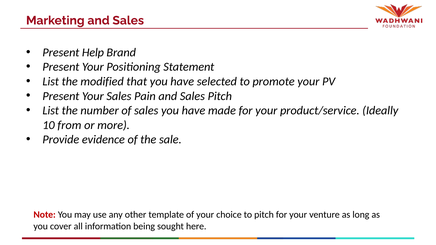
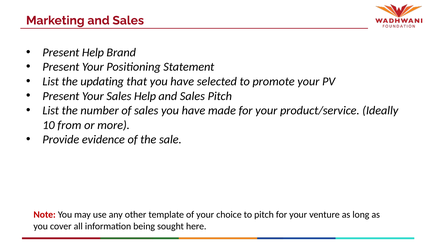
modified: modified -> updating
Sales Pain: Pain -> Help
